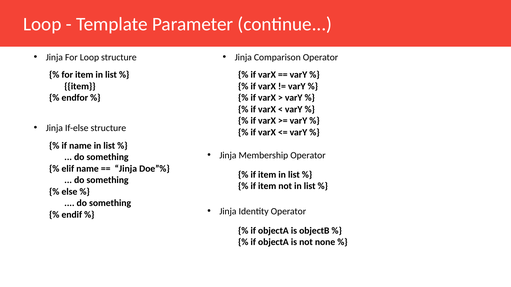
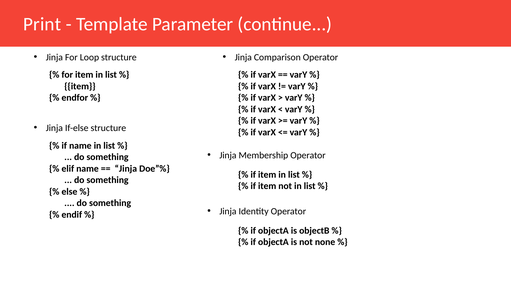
Loop at (42, 24): Loop -> Print
